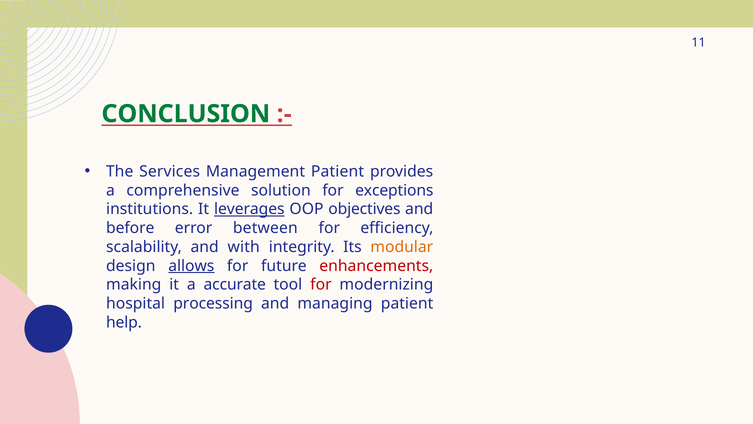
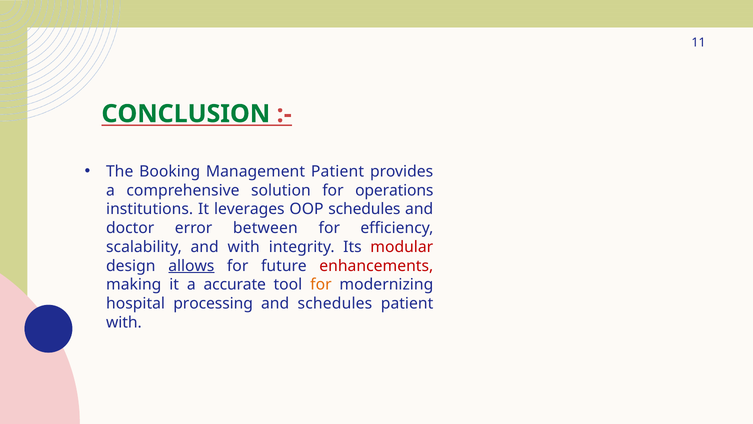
Services: Services -> Booking
exceptions: exceptions -> operations
leverages underline: present -> none
OOP objectives: objectives -> schedules
before: before -> doctor
modular colour: orange -> red
for at (321, 284) colour: red -> orange
and managing: managing -> schedules
help at (124, 322): help -> with
